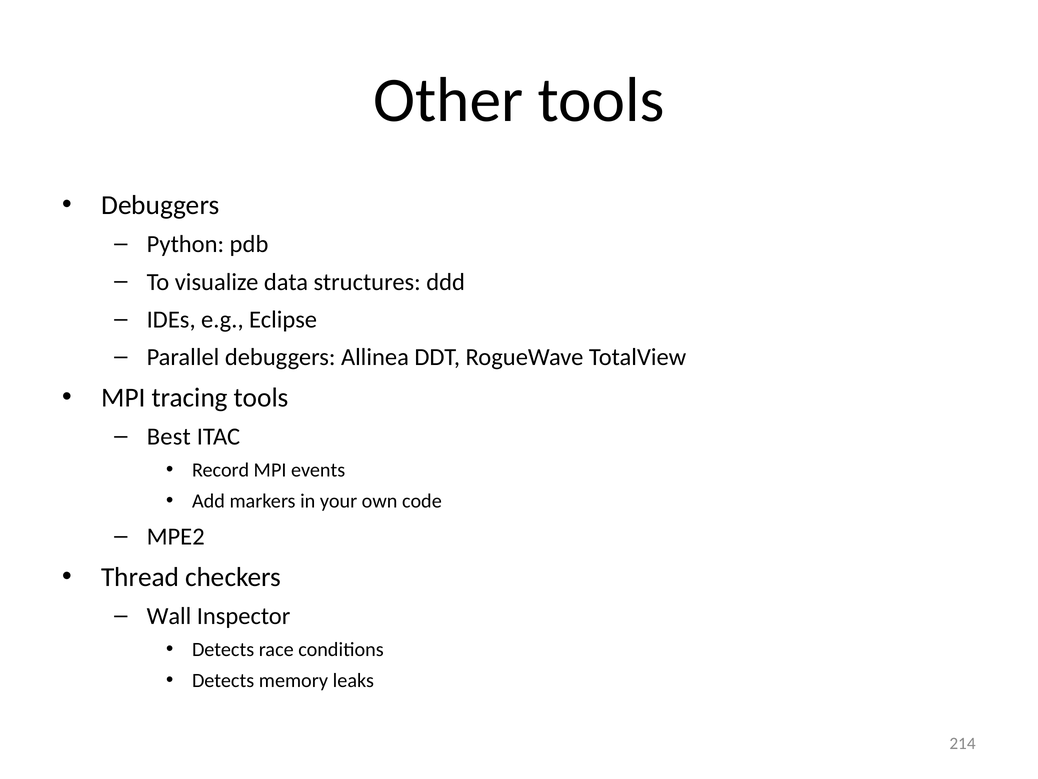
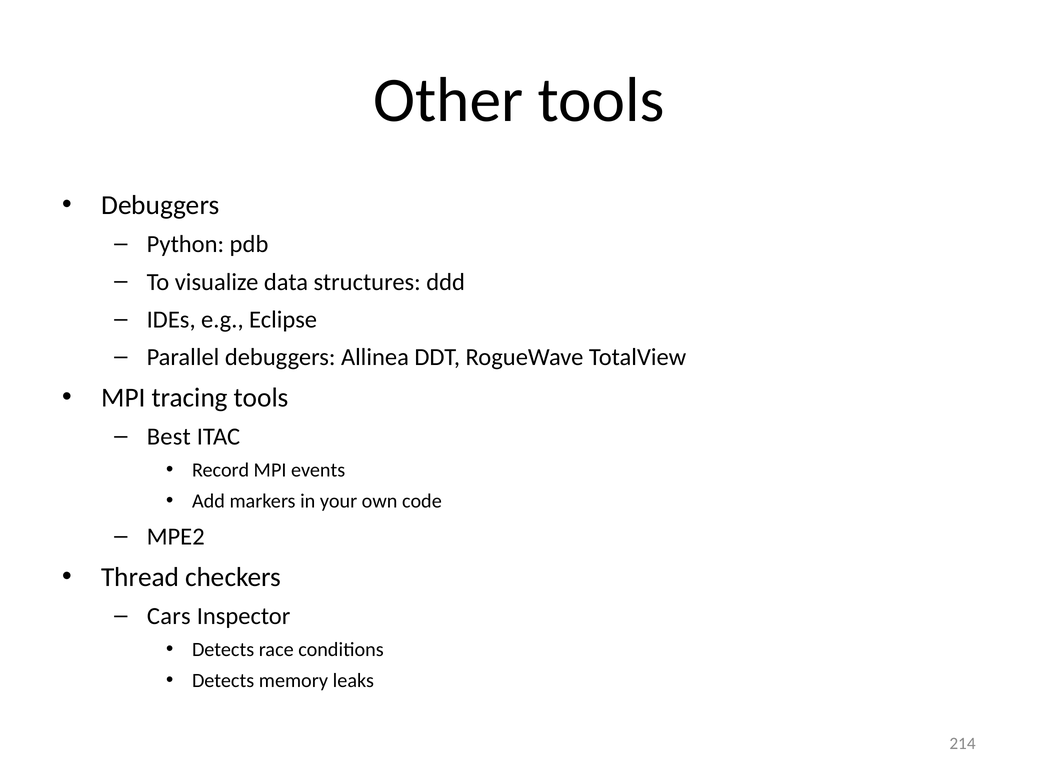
Wall: Wall -> Cars
